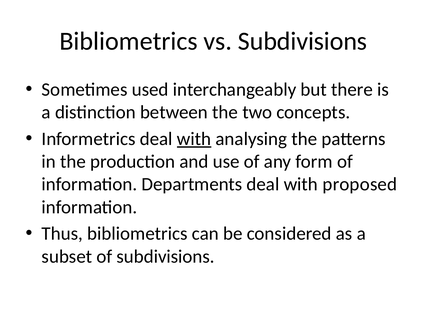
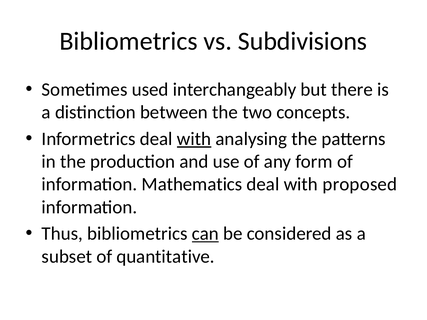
Departments: Departments -> Mathematics
can underline: none -> present
of subdivisions: subdivisions -> quantitative
